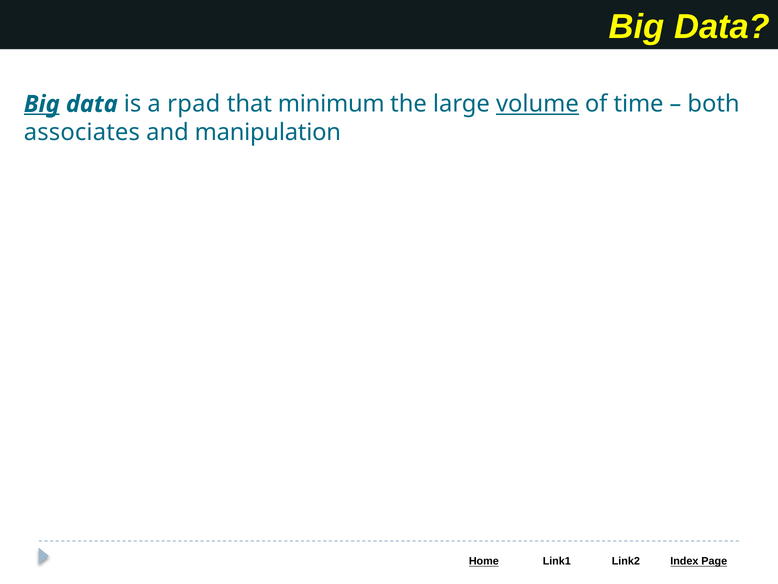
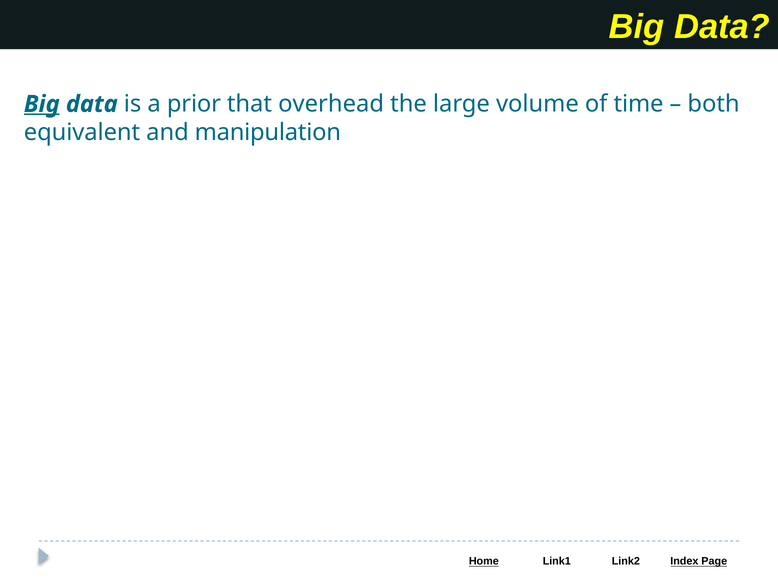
rpad: rpad -> prior
minimum: minimum -> overhead
volume underline: present -> none
associates: associates -> equivalent
